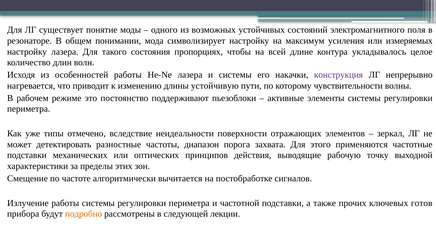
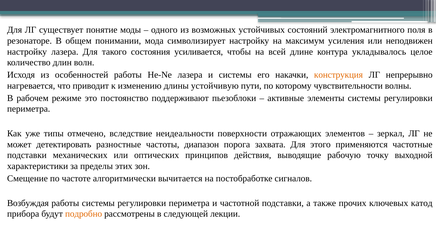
измеряемых: измеряемых -> неподвижен
пропорциях: пропорциях -> усиливается
конструкция colour: purple -> orange
Излучение: Излучение -> Возбуждая
готов: готов -> катод
